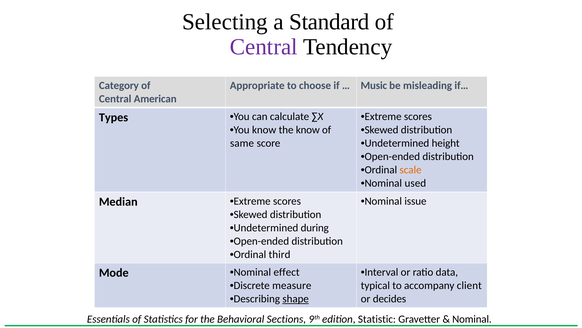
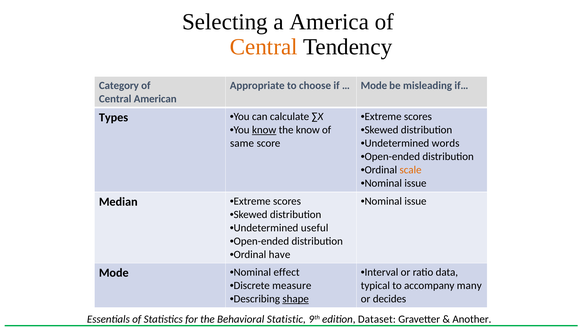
Standard: Standard -> America
Central at (264, 47) colour: purple -> orange
Music at (374, 85): Music -> Mode
know at (264, 130) underline: none -> present
height: height -> words
used at (415, 183): used -> issue
during: during -> useful
third: third -> have
client: client -> many
Sections: Sections -> Statistic
Statistic: Statistic -> Dataset
Nominal at (472, 319): Nominal -> Another
